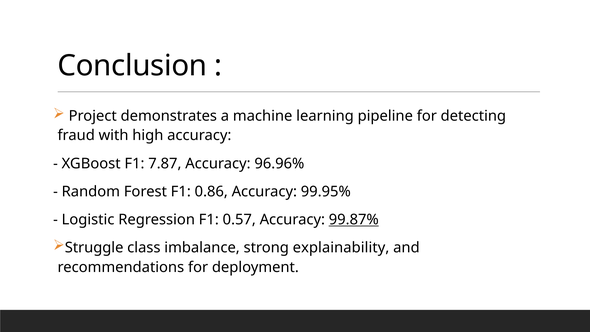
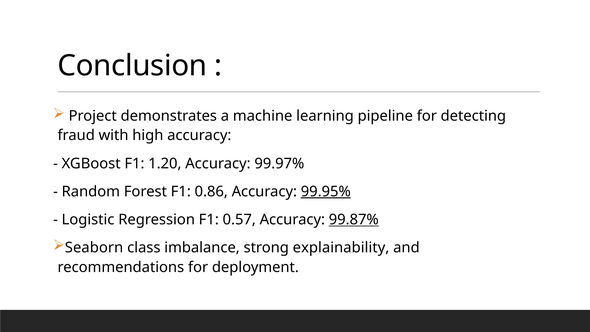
7.87: 7.87 -> 1.20
96.96%: 96.96% -> 99.97%
99.95% underline: none -> present
Struggle: Struggle -> Seaborn
